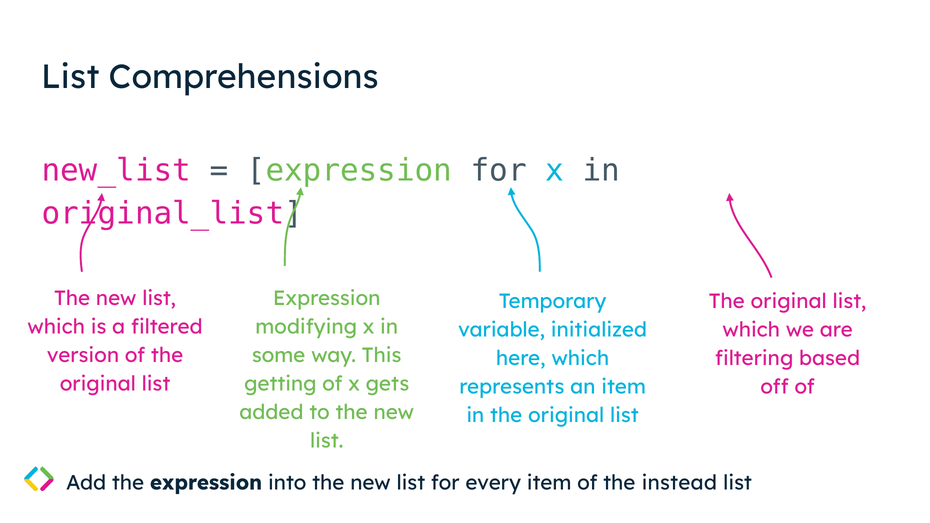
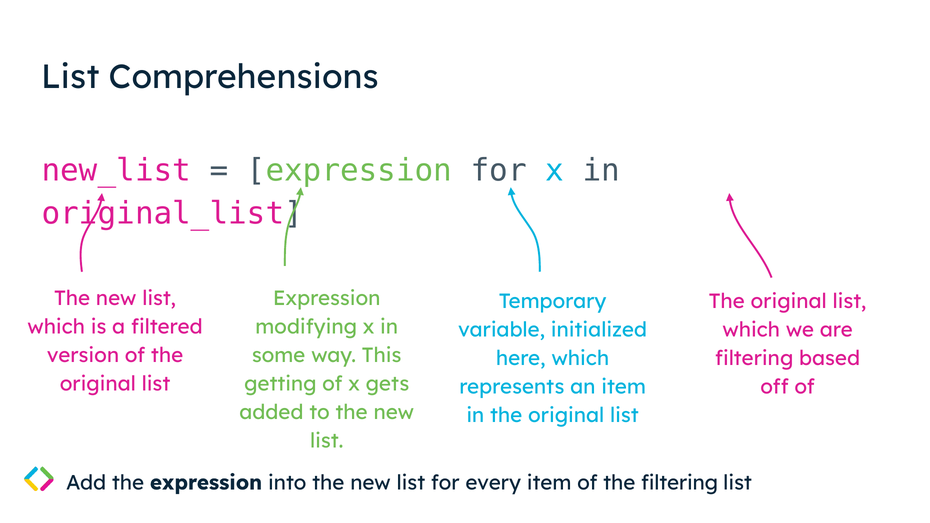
the instead: instead -> filtering
